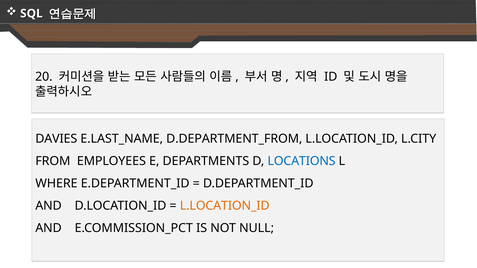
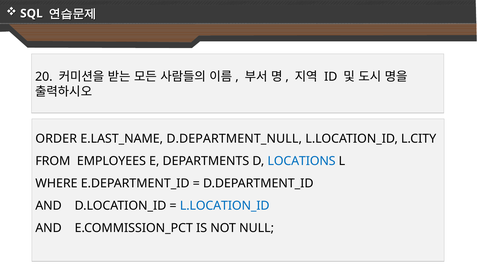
DAVIES: DAVIES -> ORDER
D.DEPARTMENT_FROM: D.DEPARTMENT_FROM -> D.DEPARTMENT_NULL
L.LOCATION_ID at (225, 206) colour: orange -> blue
